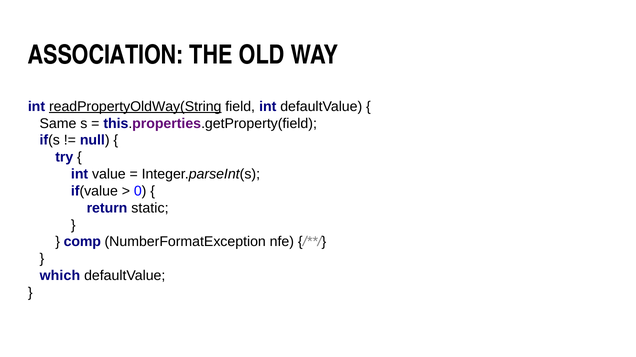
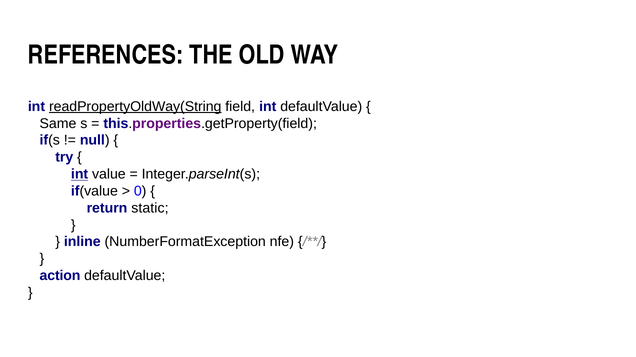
ASSOCIATION: ASSOCIATION -> REFERENCES
int at (80, 174) underline: none -> present
comp: comp -> inline
which: which -> action
